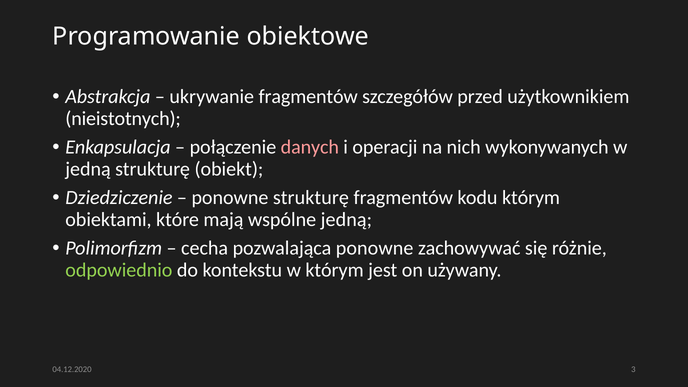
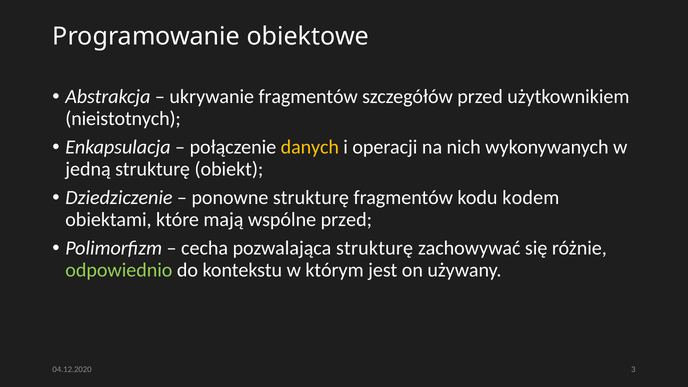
danych colour: pink -> yellow
kodu którym: którym -> kodem
wspólne jedną: jedną -> przed
pozwalająca ponowne: ponowne -> strukturę
